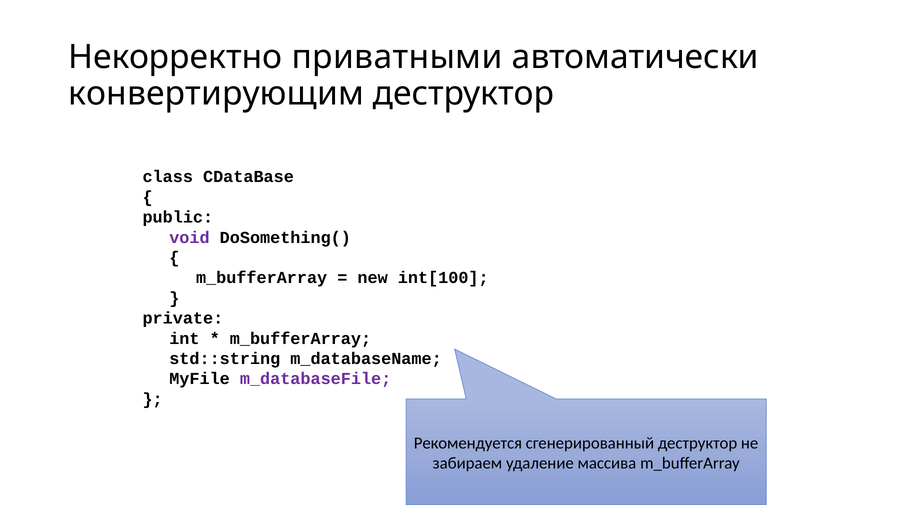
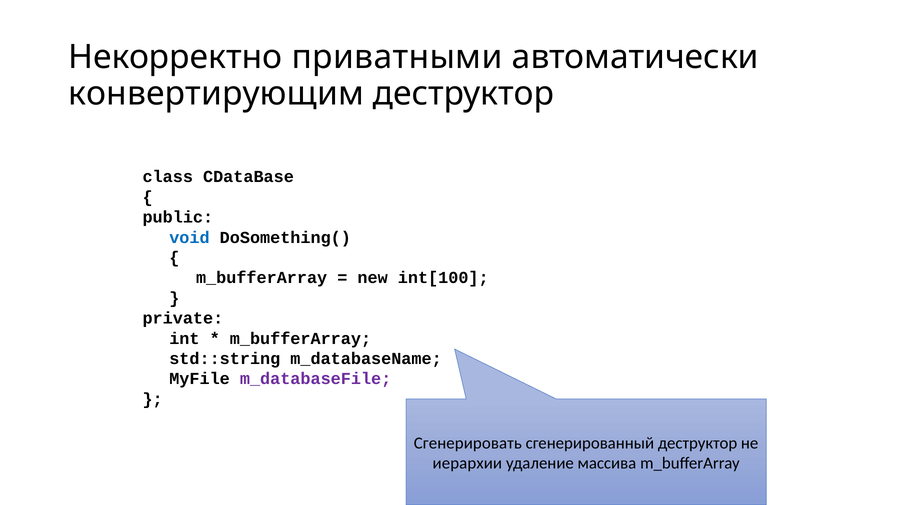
void colour: purple -> blue
Рекомендуется: Рекомендуется -> Сгенерировать
забираем: забираем -> иерархии
